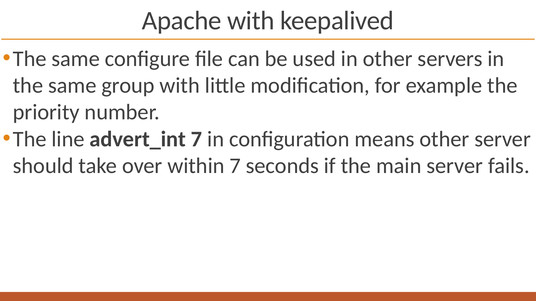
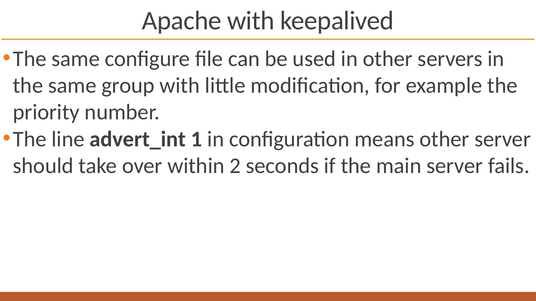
advert_int 7: 7 -> 1
within 7: 7 -> 2
